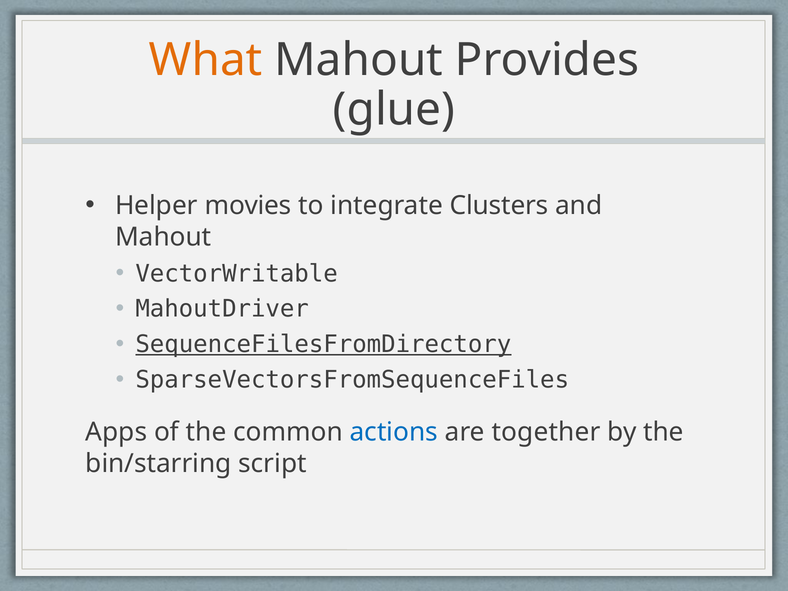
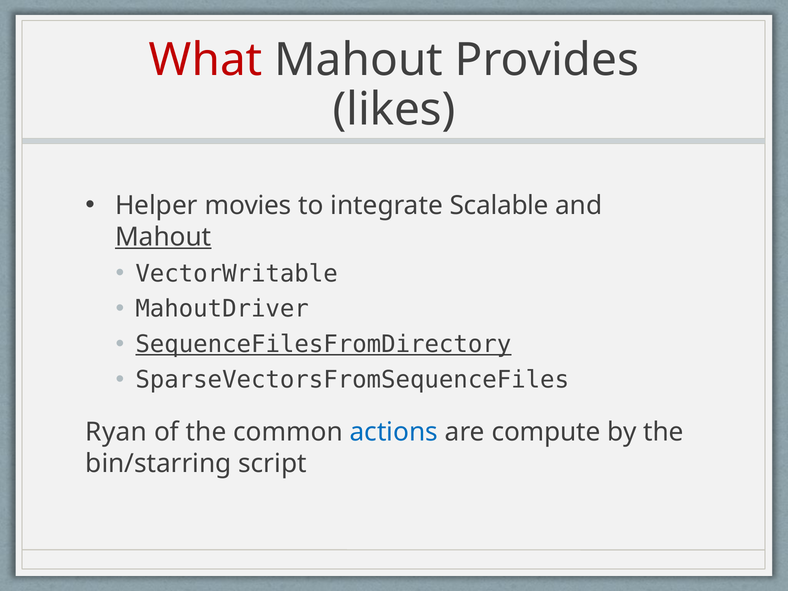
What colour: orange -> red
glue: glue -> likes
Clusters: Clusters -> Scalable
Mahout at (163, 237) underline: none -> present
Apps: Apps -> Ryan
together: together -> compute
